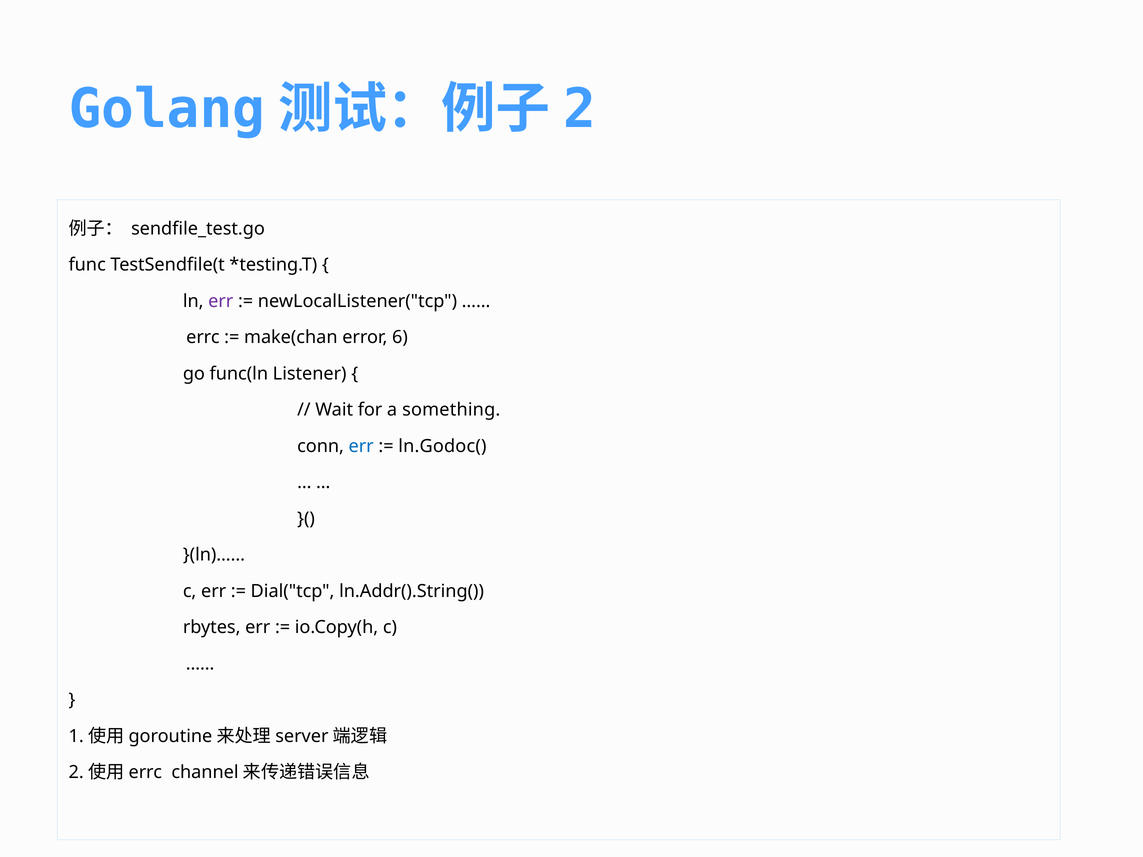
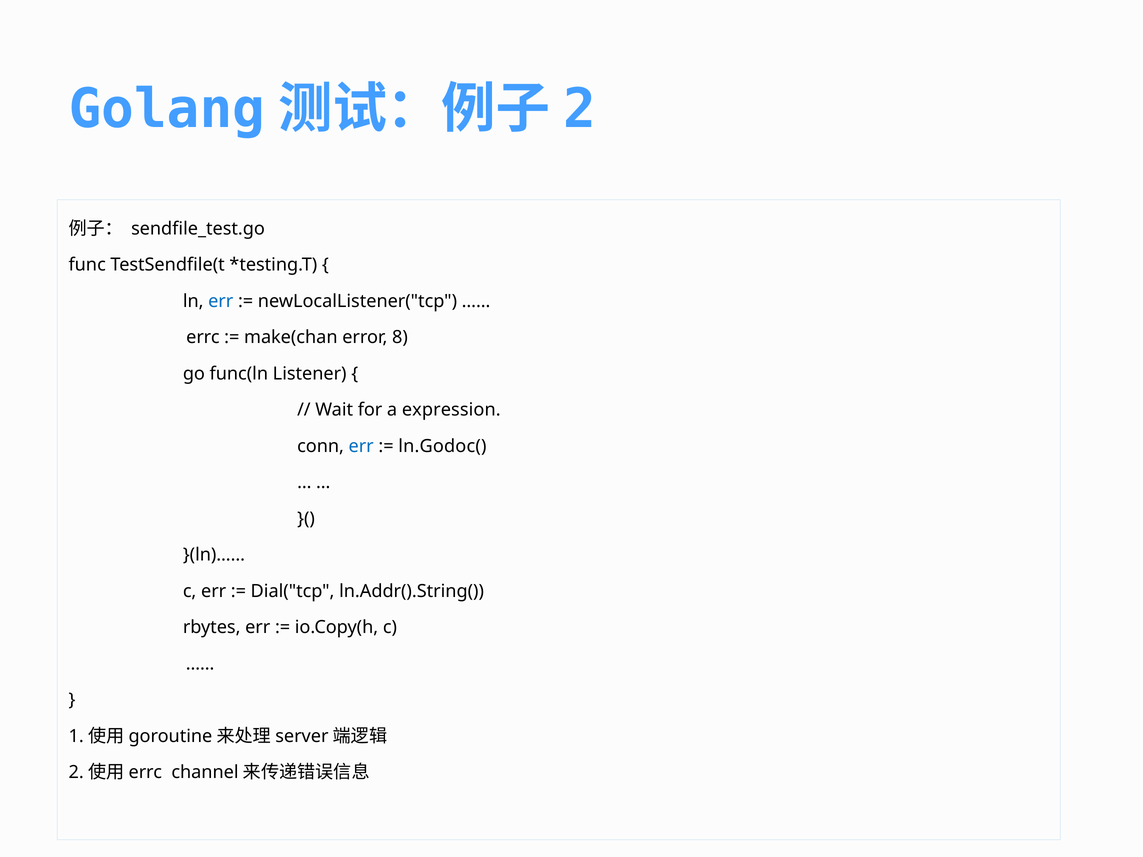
err at (221, 301) colour: purple -> blue
6: 6 -> 8
something: something -> expression
